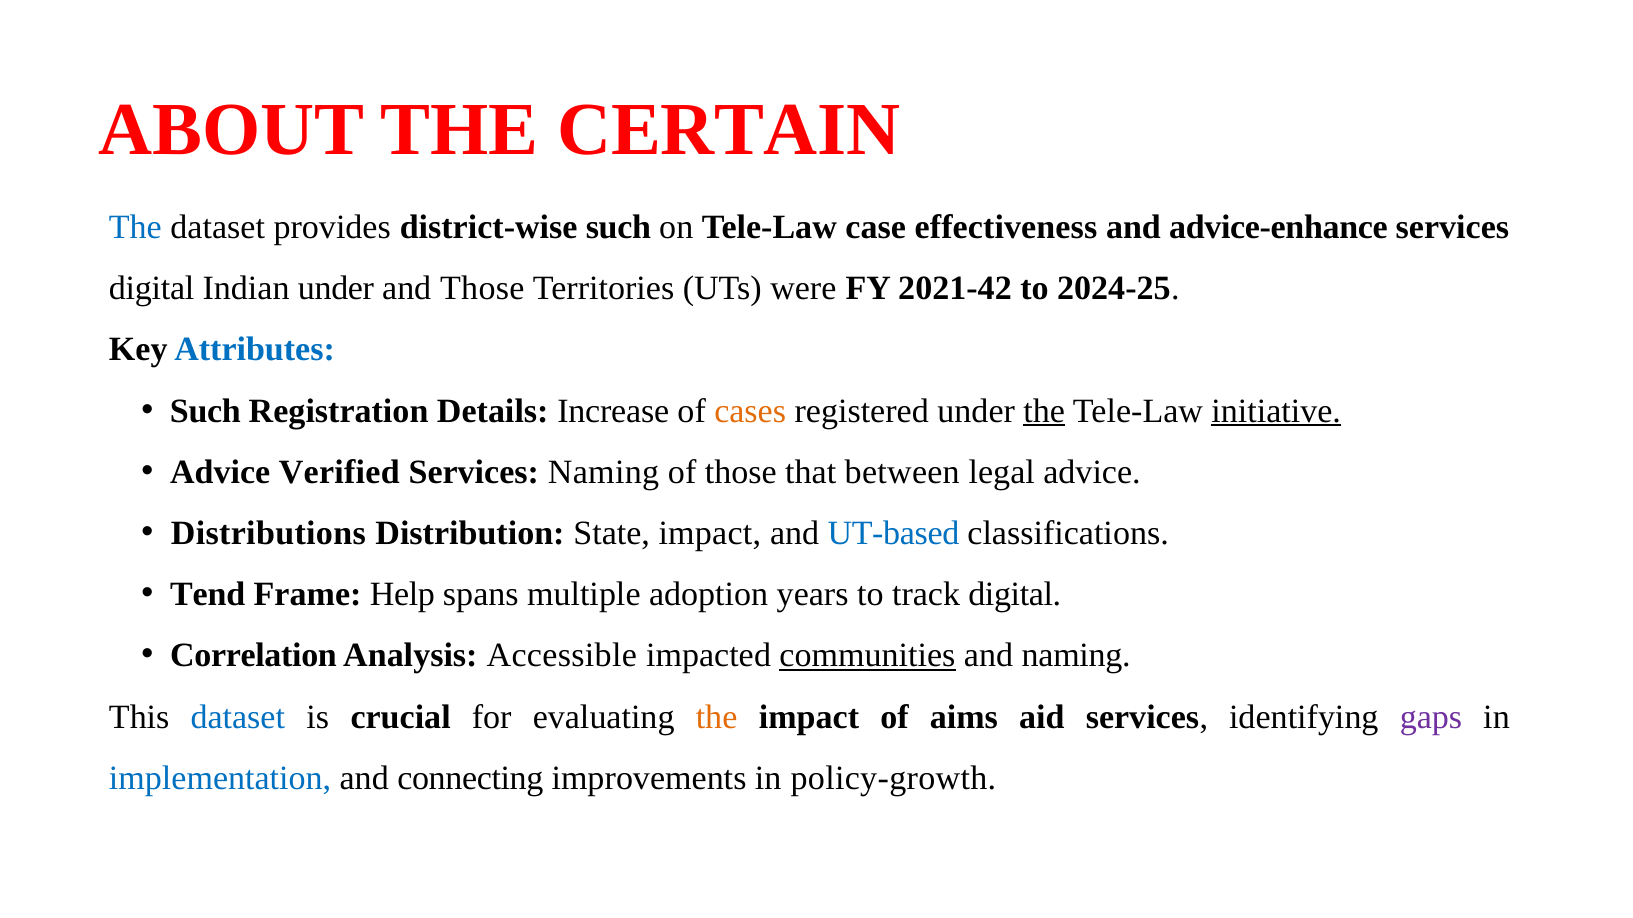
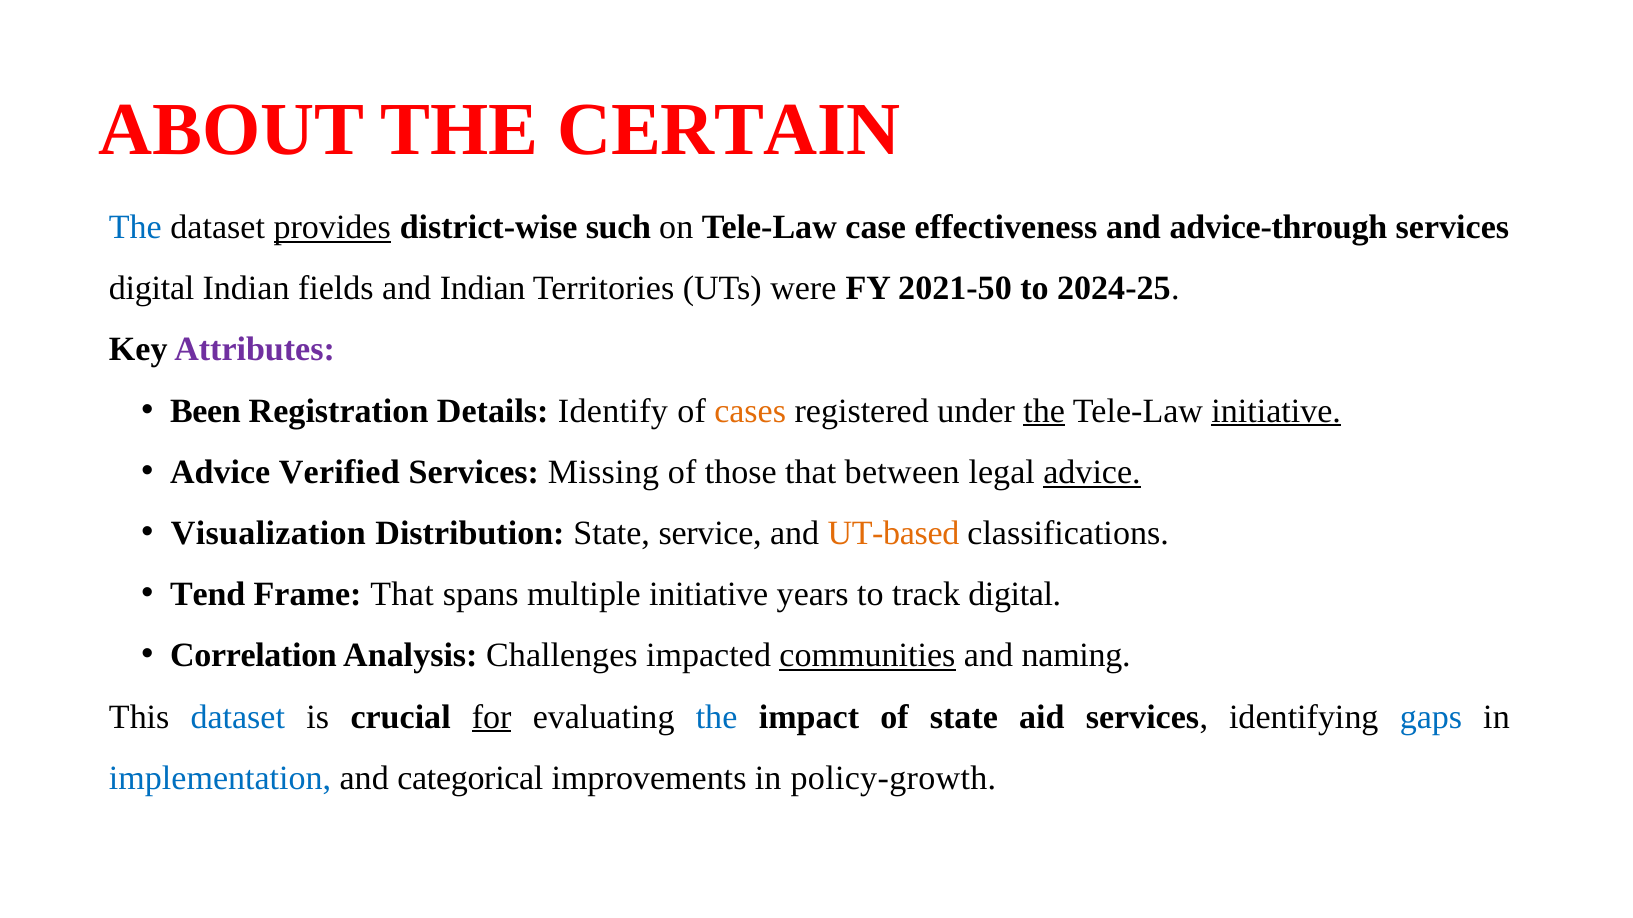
provides underline: none -> present
advice-enhance: advice-enhance -> advice-through
Indian under: under -> fields
and Those: Those -> Indian
2021-42: 2021-42 -> 2021-50
Attributes colour: blue -> purple
Such at (205, 411): Such -> Been
Increase: Increase -> Identify
Services Naming: Naming -> Missing
advice at (1092, 472) underline: none -> present
Distributions: Distributions -> Visualization
State impact: impact -> service
UT-based colour: blue -> orange
Frame Help: Help -> That
multiple adoption: adoption -> initiative
Accessible: Accessible -> Challenges
for underline: none -> present
the at (717, 717) colour: orange -> blue
of aims: aims -> state
gaps colour: purple -> blue
connecting: connecting -> categorical
